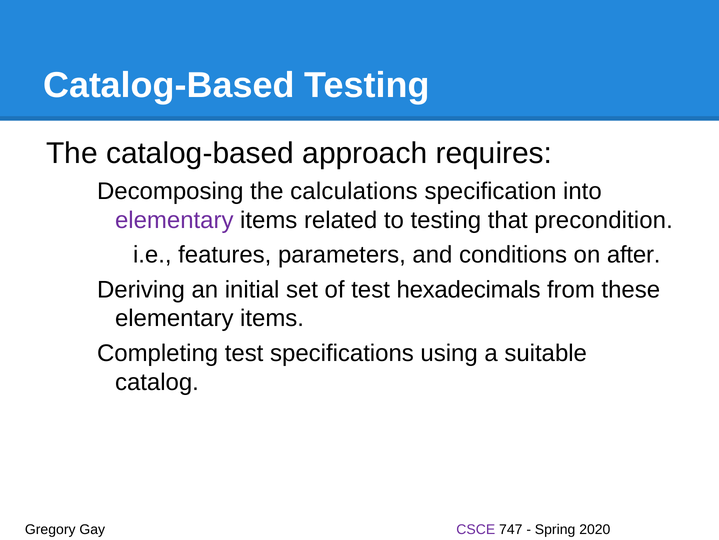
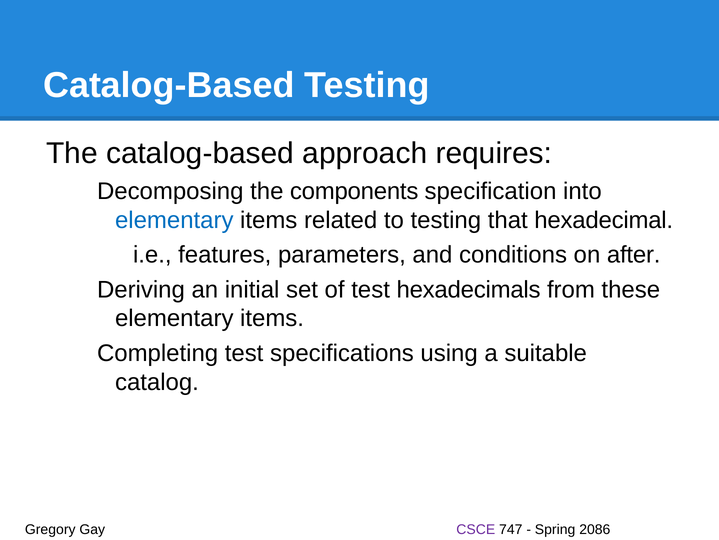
calculations: calculations -> components
elementary at (174, 220) colour: purple -> blue
precondition: precondition -> hexadecimal
2020: 2020 -> 2086
